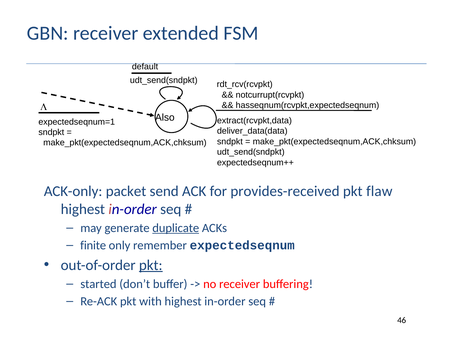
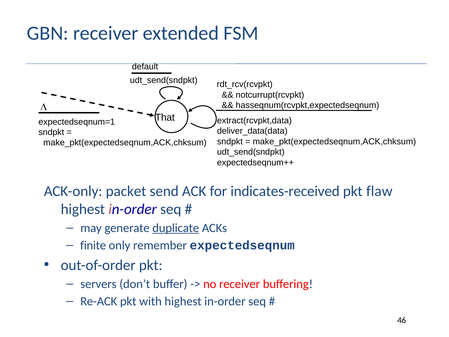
Also: Also -> That
provides-received: provides-received -> indicates-received
pkt at (151, 265) underline: present -> none
started: started -> servers
